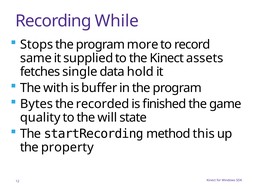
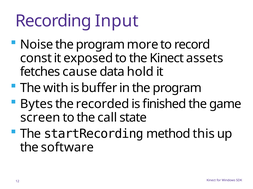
While: While -> Input
Stops: Stops -> Noise
same: same -> const
supplied: supplied -> exposed
single: single -> cause
quality: quality -> screen
will: will -> call
property: property -> software
